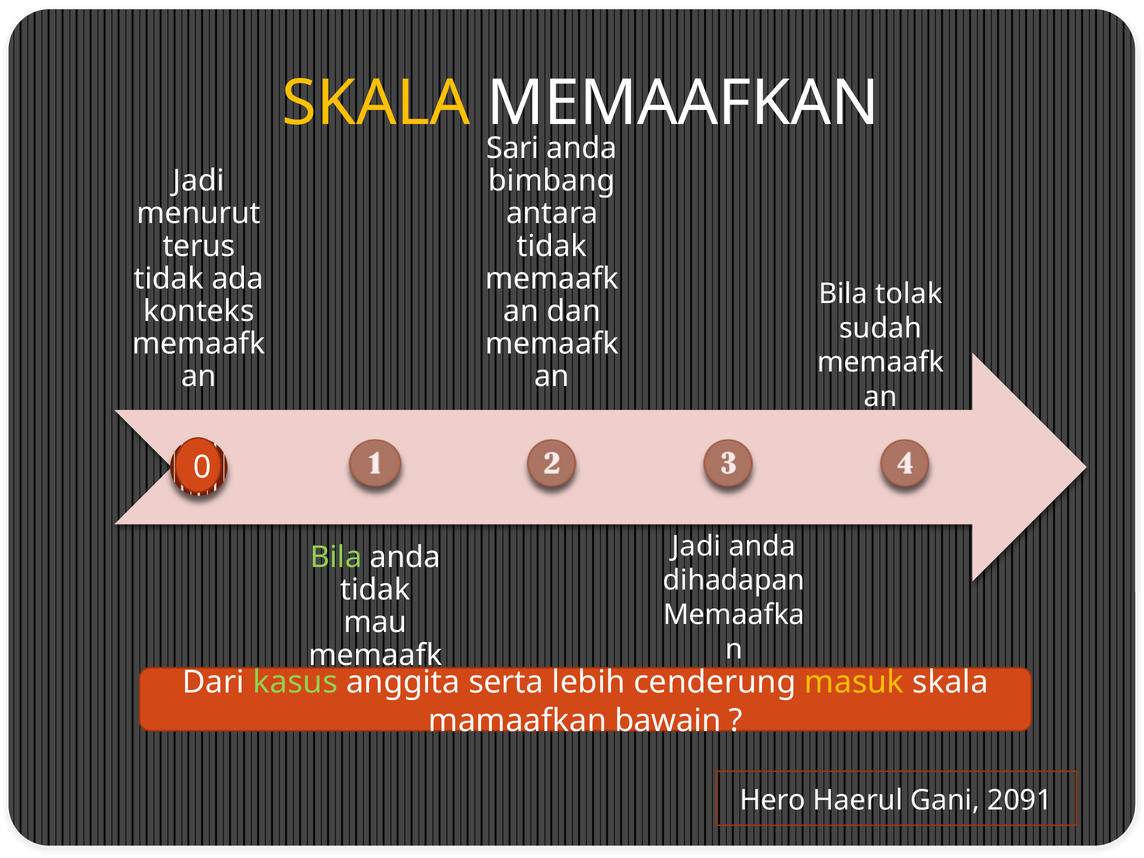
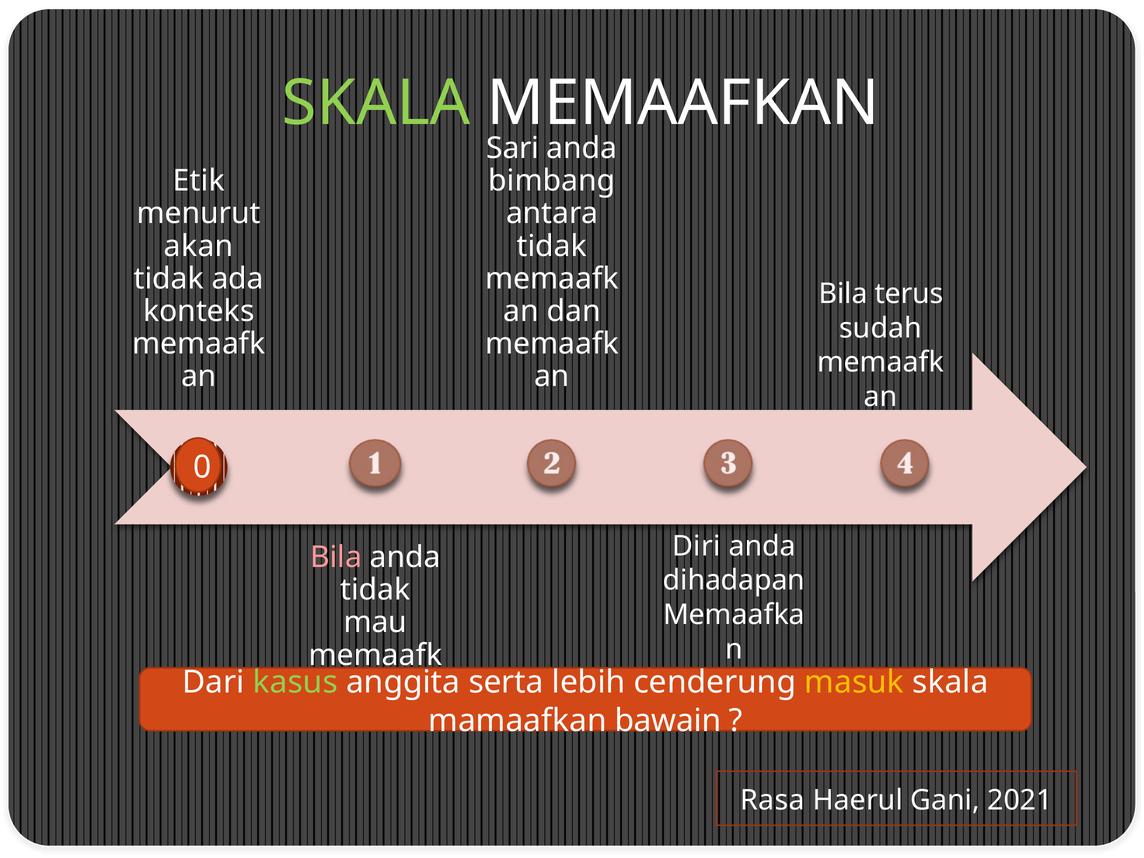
SKALA at (376, 103) colour: yellow -> light green
Jadi at (199, 181): Jadi -> Etik
terus: terus -> akan
tolak: tolak -> terus
Jadi at (697, 546): Jadi -> Diri
Bila at (336, 557) colour: light green -> pink
Hero: Hero -> Rasa
2091: 2091 -> 2021
